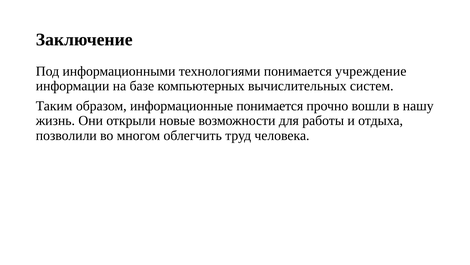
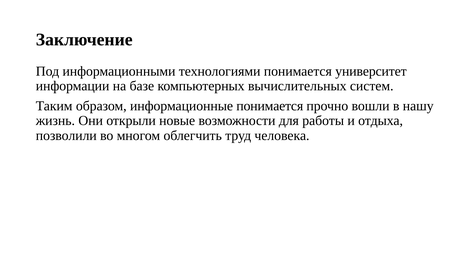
учреждение: учреждение -> университет
